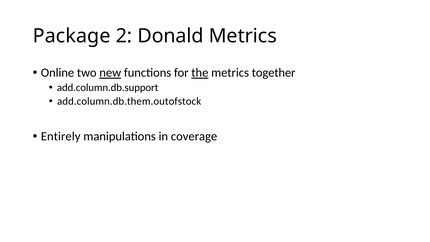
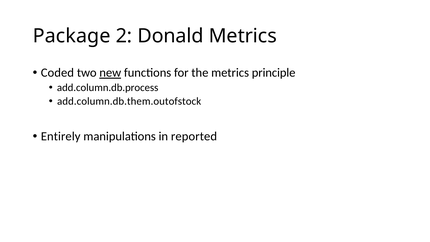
Online: Online -> Coded
the underline: present -> none
together: together -> principle
add.column.db.support: add.column.db.support -> add.column.db.process
coverage: coverage -> reported
